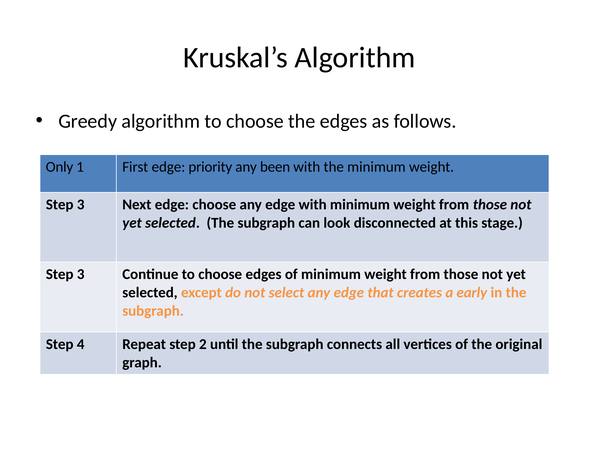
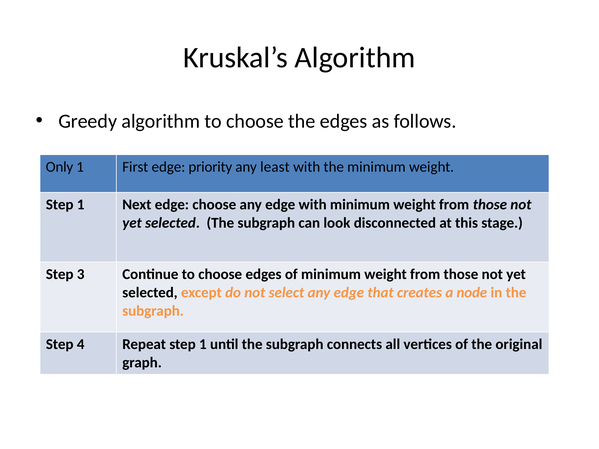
been: been -> least
3 at (81, 205): 3 -> 1
early: early -> node
Repeat step 2: 2 -> 1
